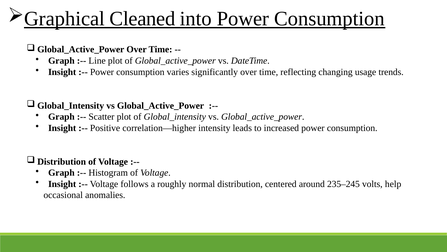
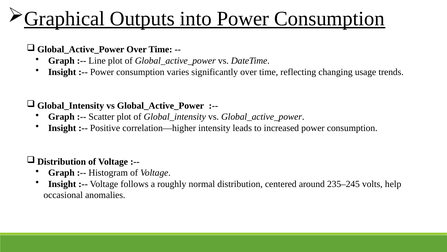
Cleaned: Cleaned -> Outputs
